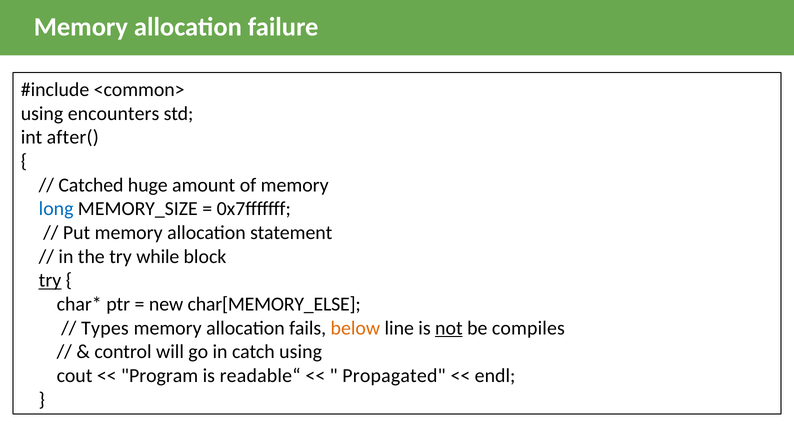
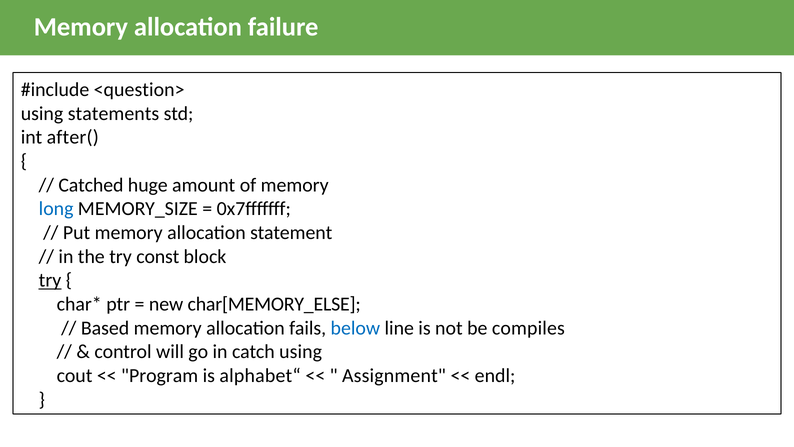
<common>: <common> -> <question>
encounters: encounters -> statements
while: while -> const
Types: Types -> Based
below colour: orange -> blue
not underline: present -> none
readable“: readable“ -> alphabet“
Propagated: Propagated -> Assignment
